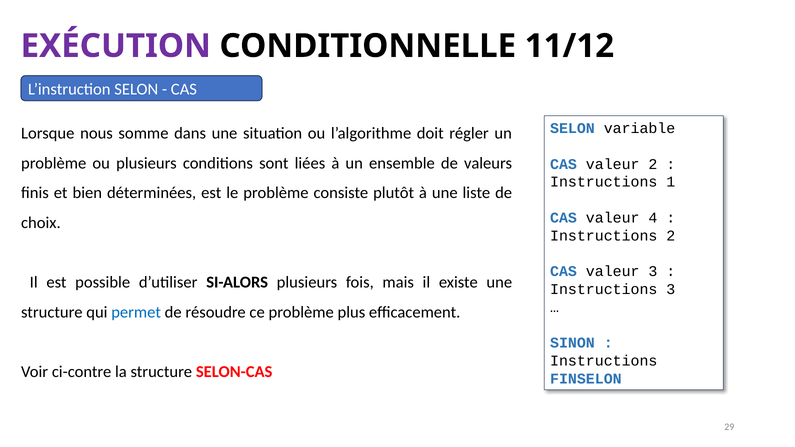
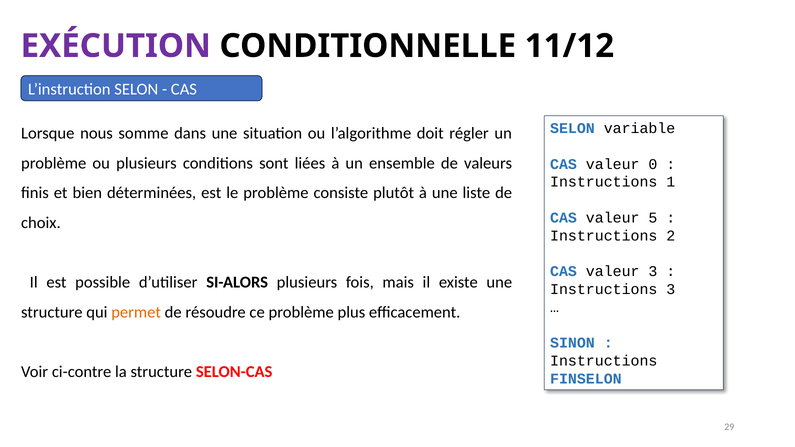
valeur 2: 2 -> 0
4: 4 -> 5
permet colour: blue -> orange
